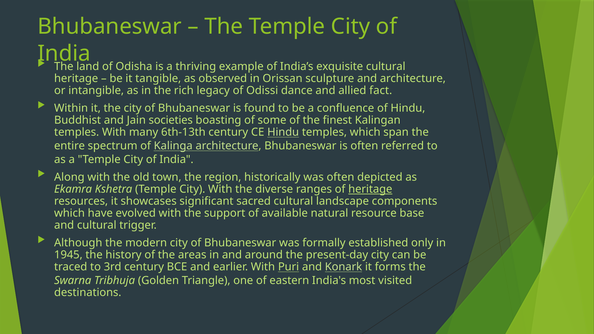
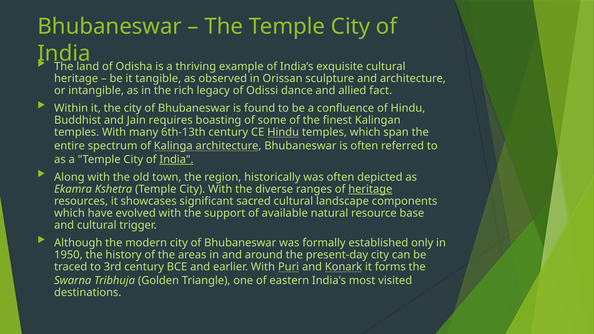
societies: societies -> requires
India at (176, 160) underline: none -> present
1945: 1945 -> 1950
